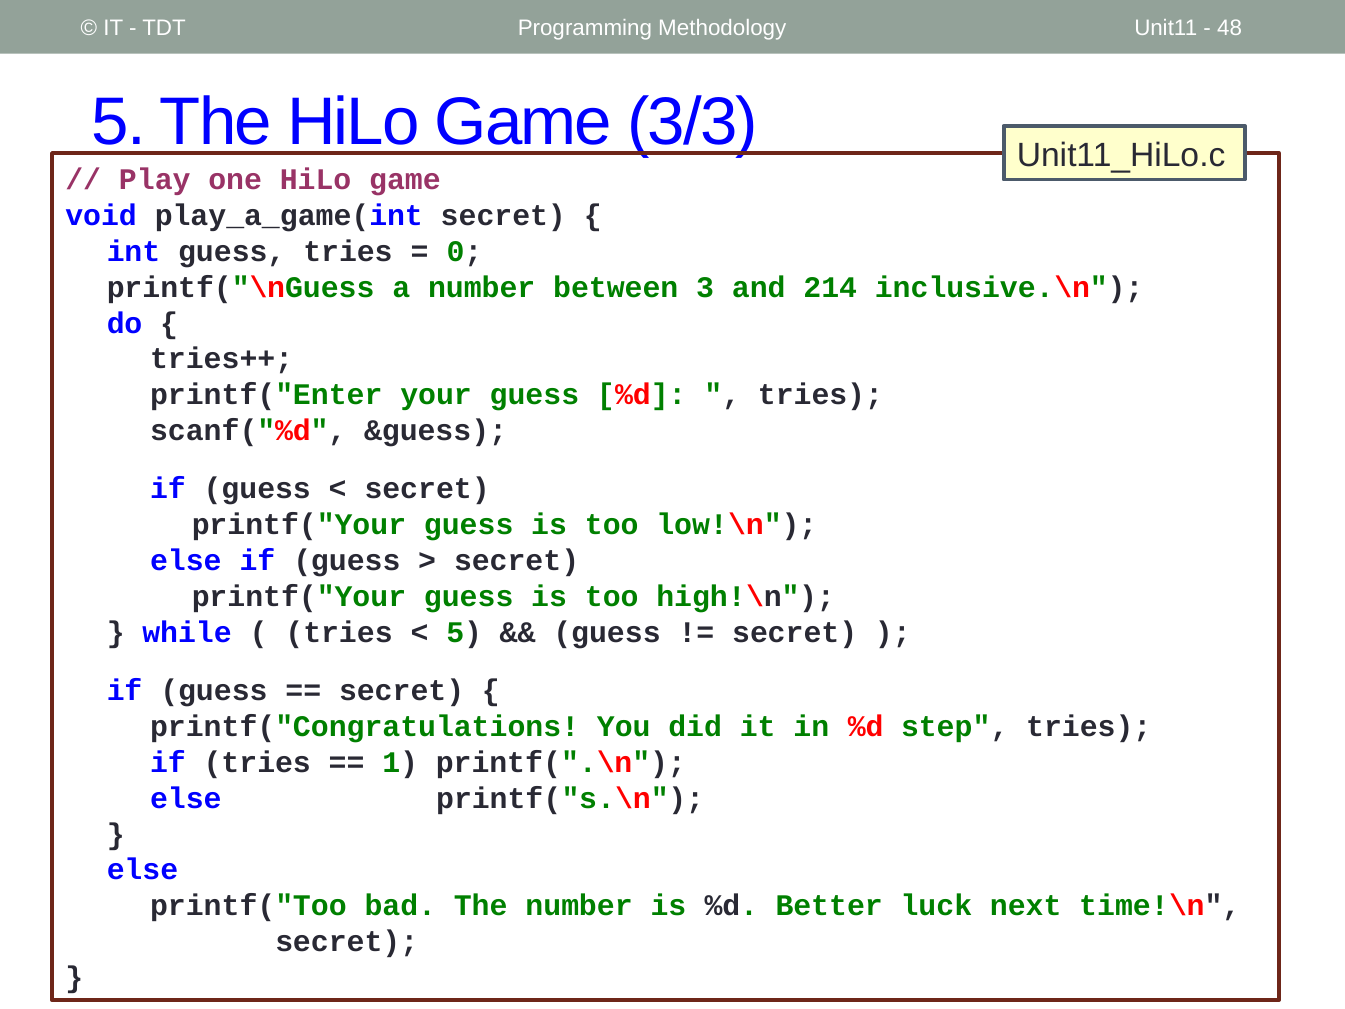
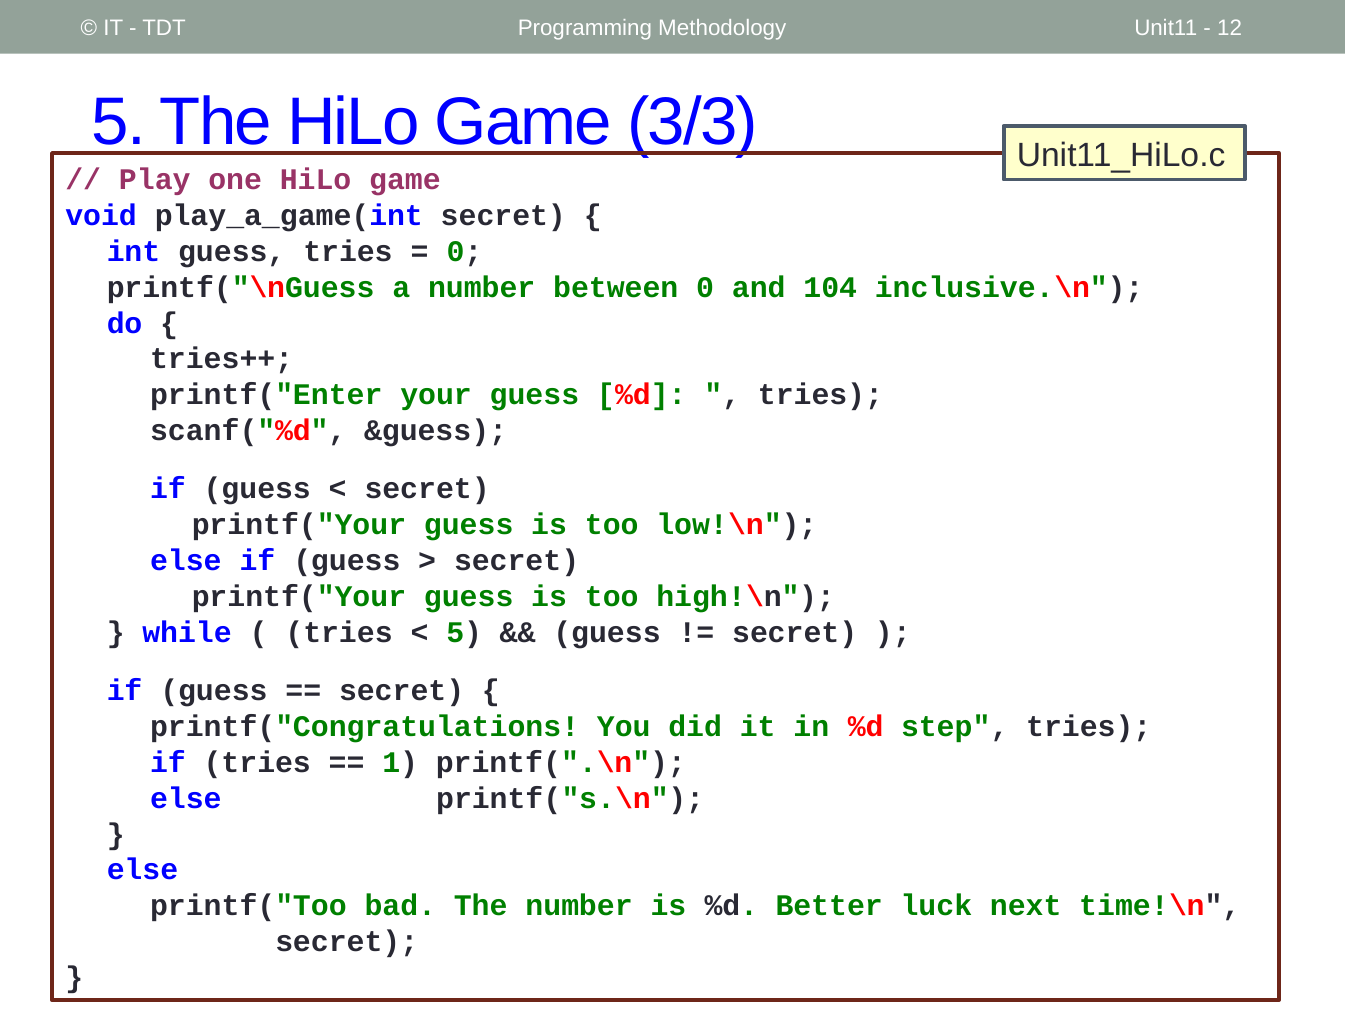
48: 48 -> 12
between 3: 3 -> 0
214: 214 -> 104
